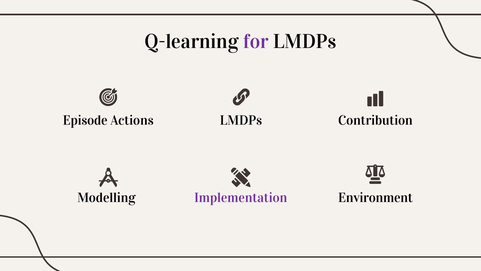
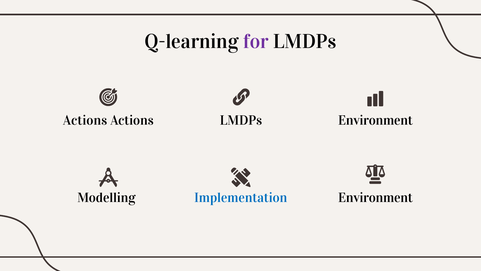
Episode at (85, 120): Episode -> Actions
Actions Contribution: Contribution -> Environment
Implementation colour: purple -> blue
